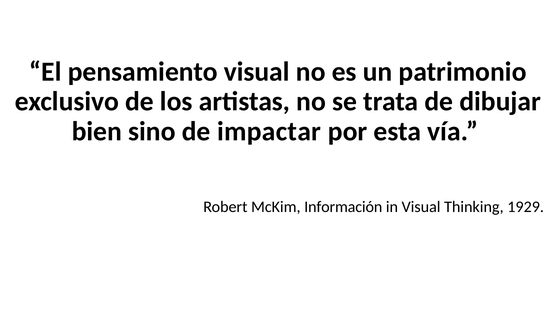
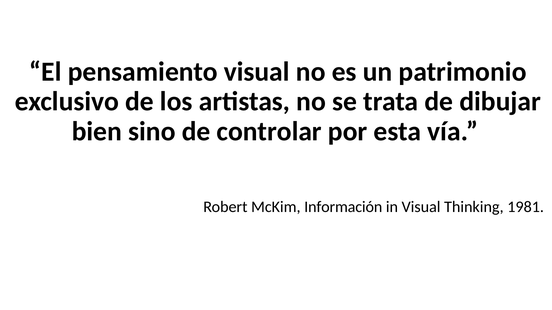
impactar: impactar -> controlar
1929: 1929 -> 1981
